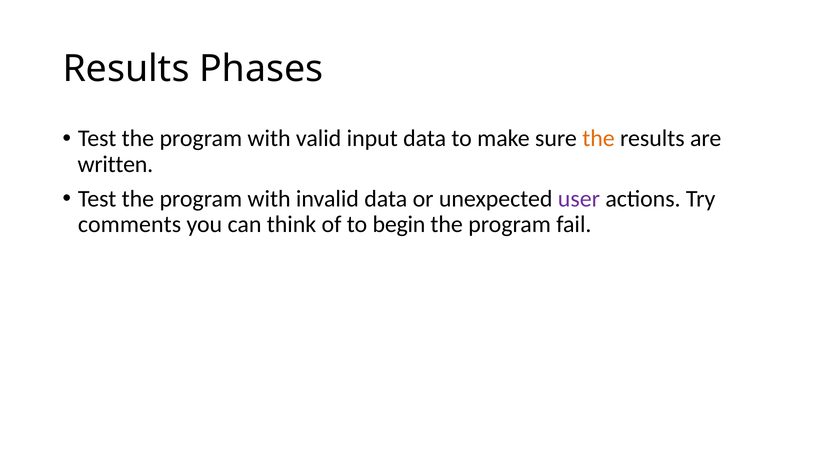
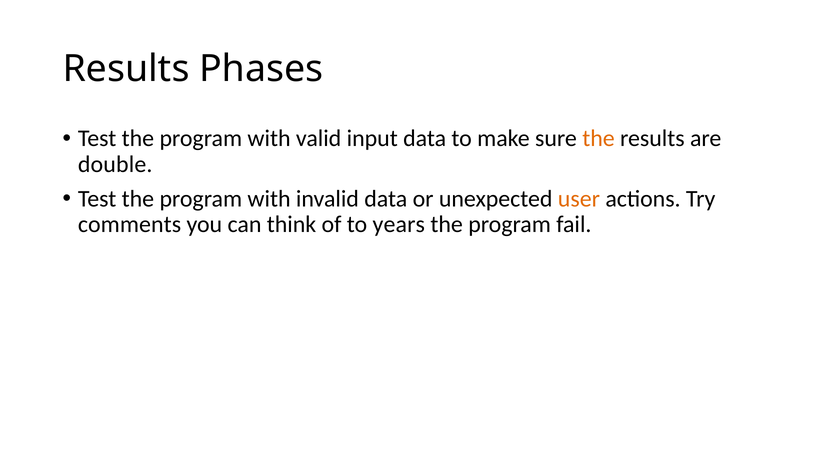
written: written -> double
user colour: purple -> orange
begin: begin -> years
